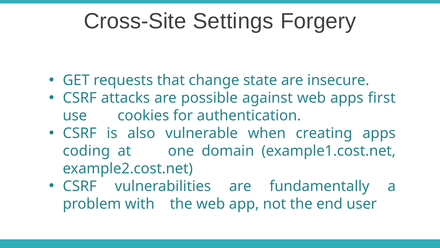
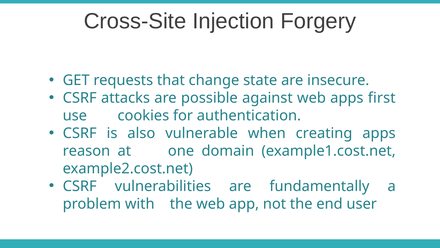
Settings: Settings -> Injection
coding: coding -> reason
